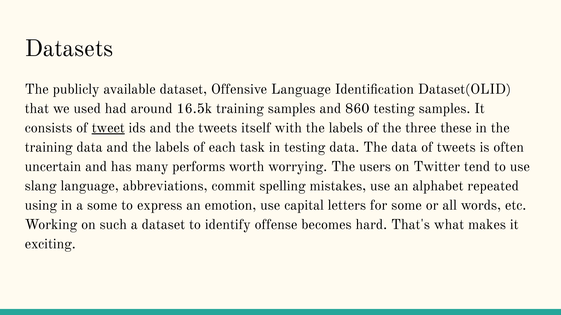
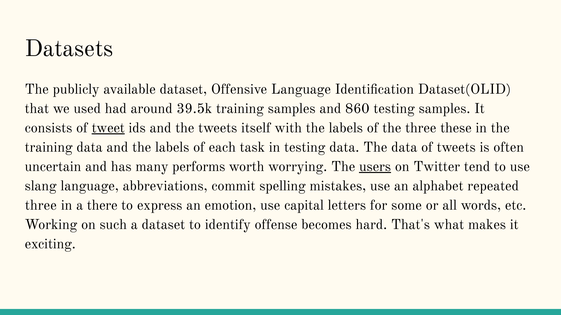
16.5k: 16.5k -> 39.5k
users underline: none -> present
using at (41, 205): using -> three
a some: some -> there
